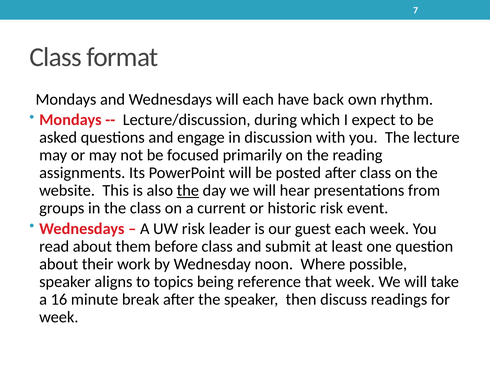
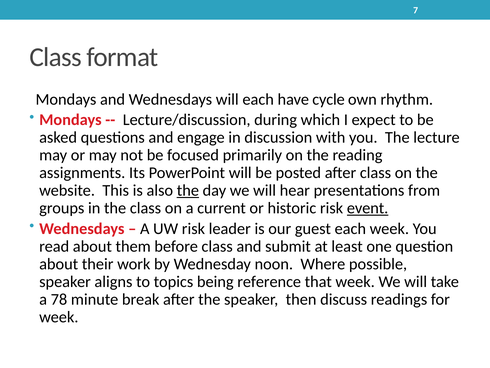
back: back -> cycle
event underline: none -> present
16: 16 -> 78
